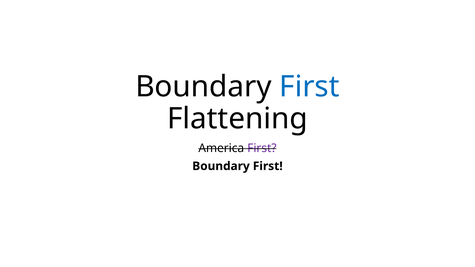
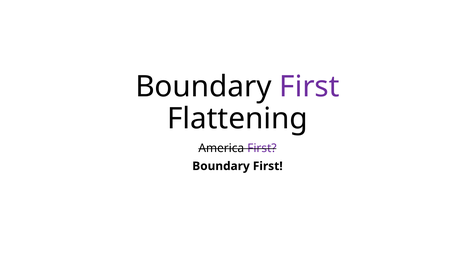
First at (309, 87) colour: blue -> purple
